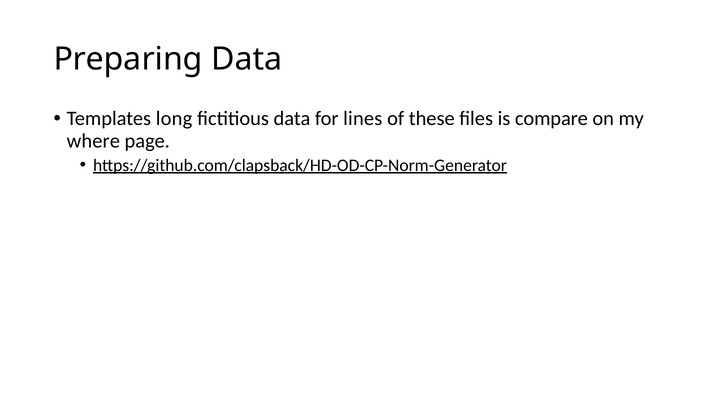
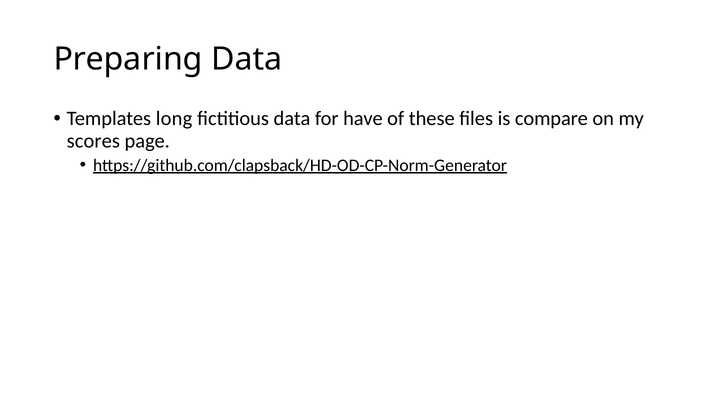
lines: lines -> have
where: where -> scores
